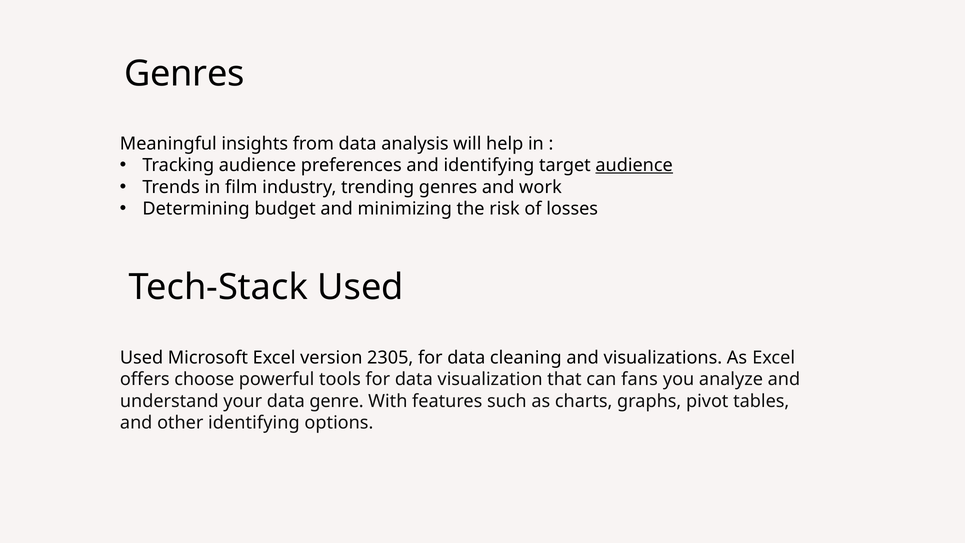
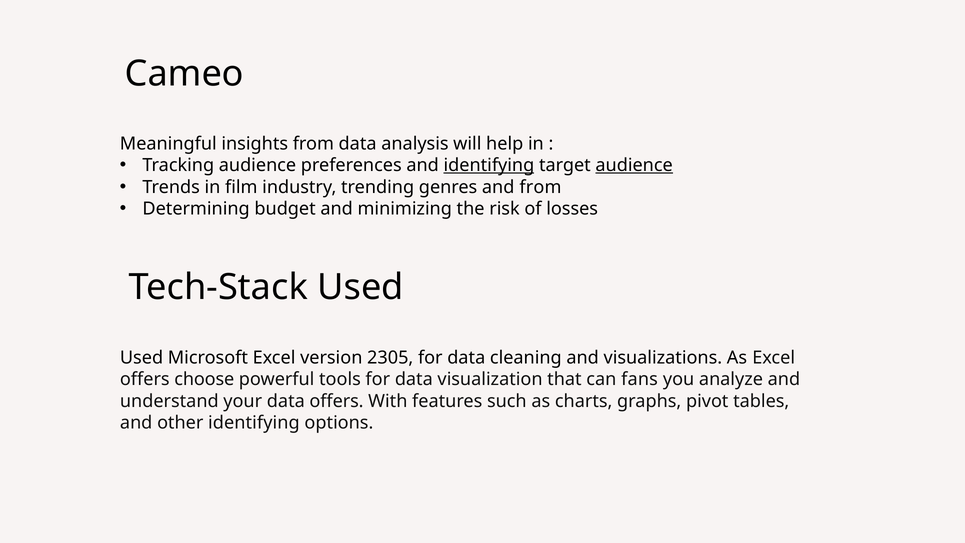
Genres at (184, 74): Genres -> Cameo
identifying at (489, 165) underline: none -> present
and work: work -> from
data genre: genre -> offers
